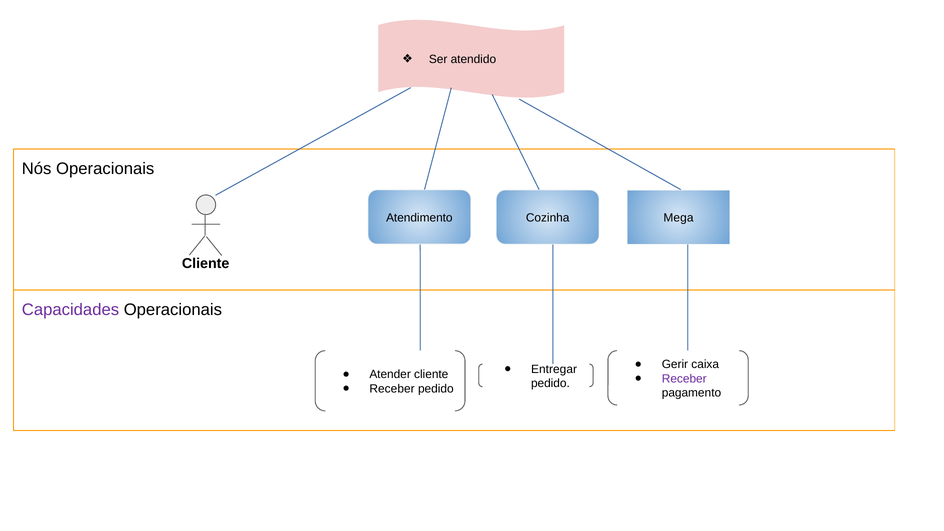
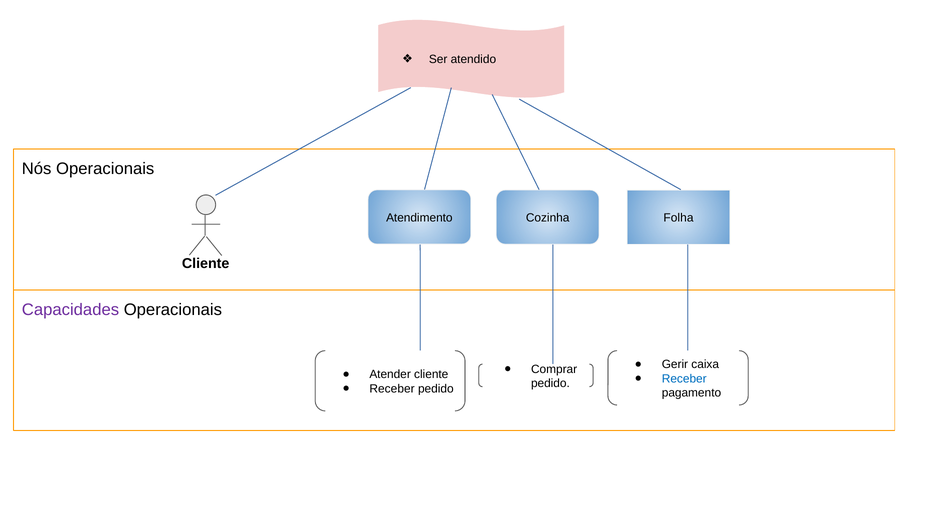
Mega: Mega -> Folha
Entregar: Entregar -> Comprar
Receber at (684, 379) colour: purple -> blue
